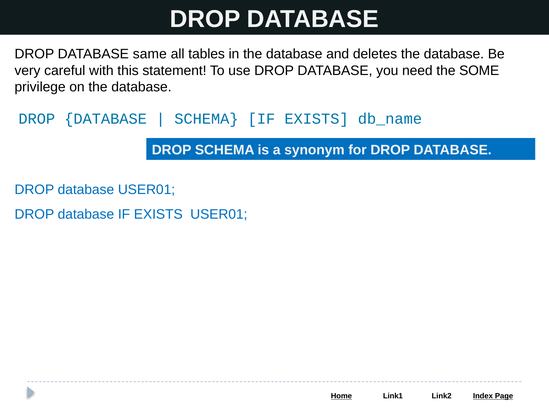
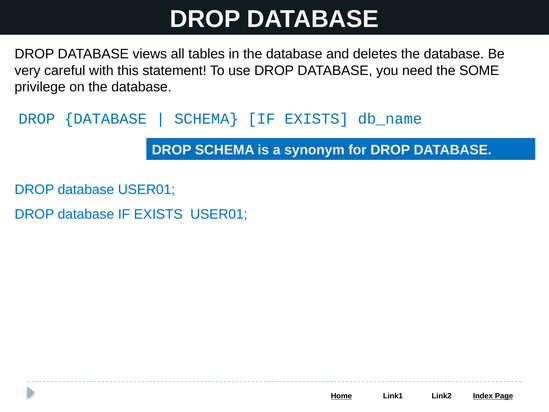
same: same -> views
